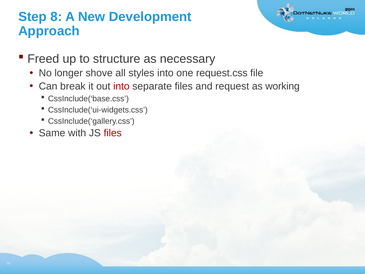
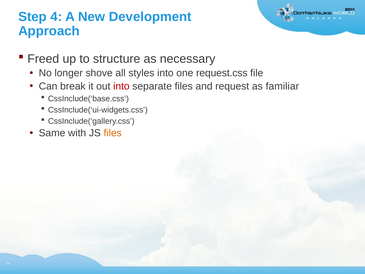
8: 8 -> 4
working: working -> familiar
files at (113, 133) colour: red -> orange
